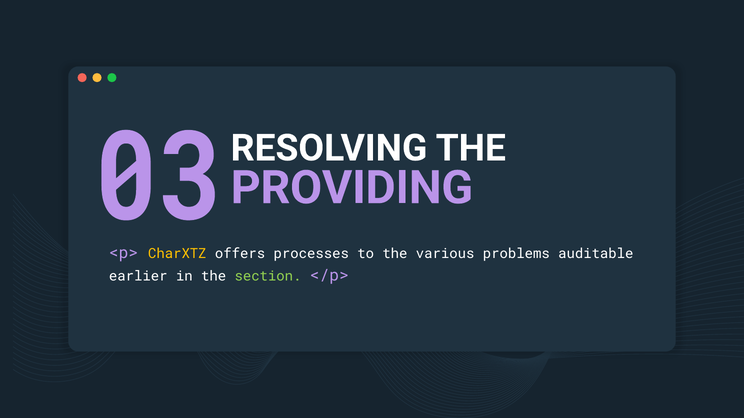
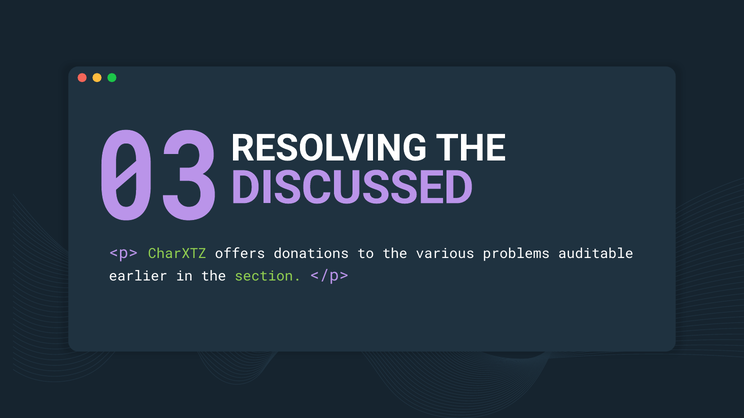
PROVIDING: PROVIDING -> DISCUSSED
CharXTZ colour: yellow -> light green
processes: processes -> donations
